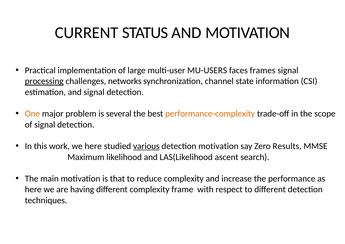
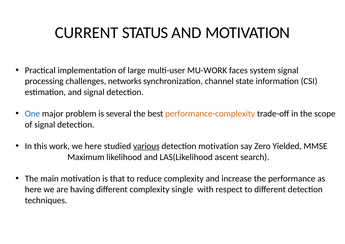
MU-USERS: MU-USERS -> MU-WORK
frames: frames -> system
processing underline: present -> none
One colour: orange -> blue
Results: Results -> Yielded
frame: frame -> single
